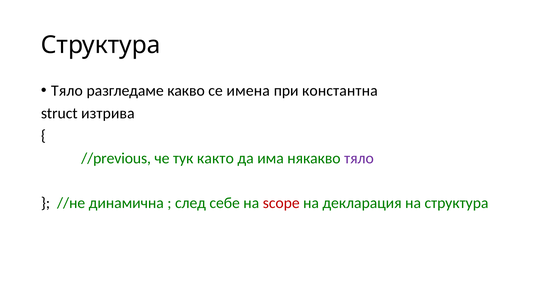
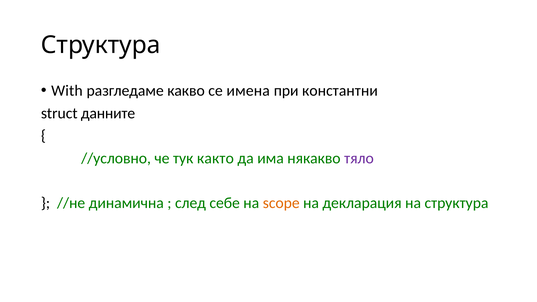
Тяло at (67, 91): Тяло -> With
константна: константна -> константни
изтрива: изтрива -> данните
//previous: //previous -> //условно
scope colour: red -> orange
